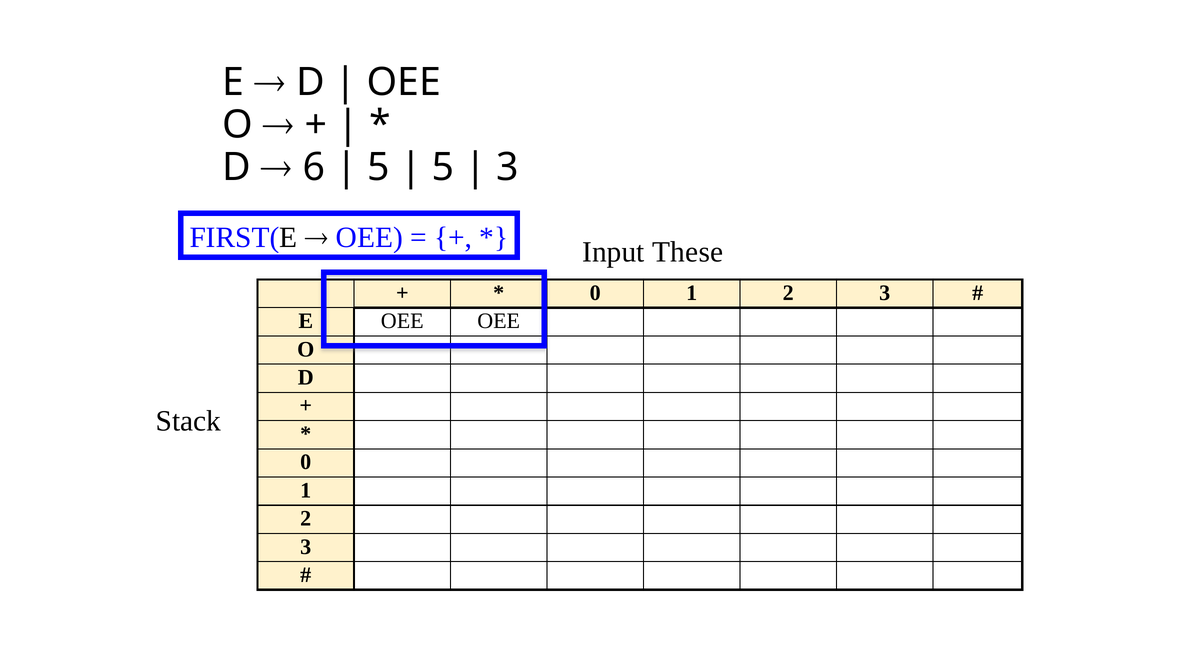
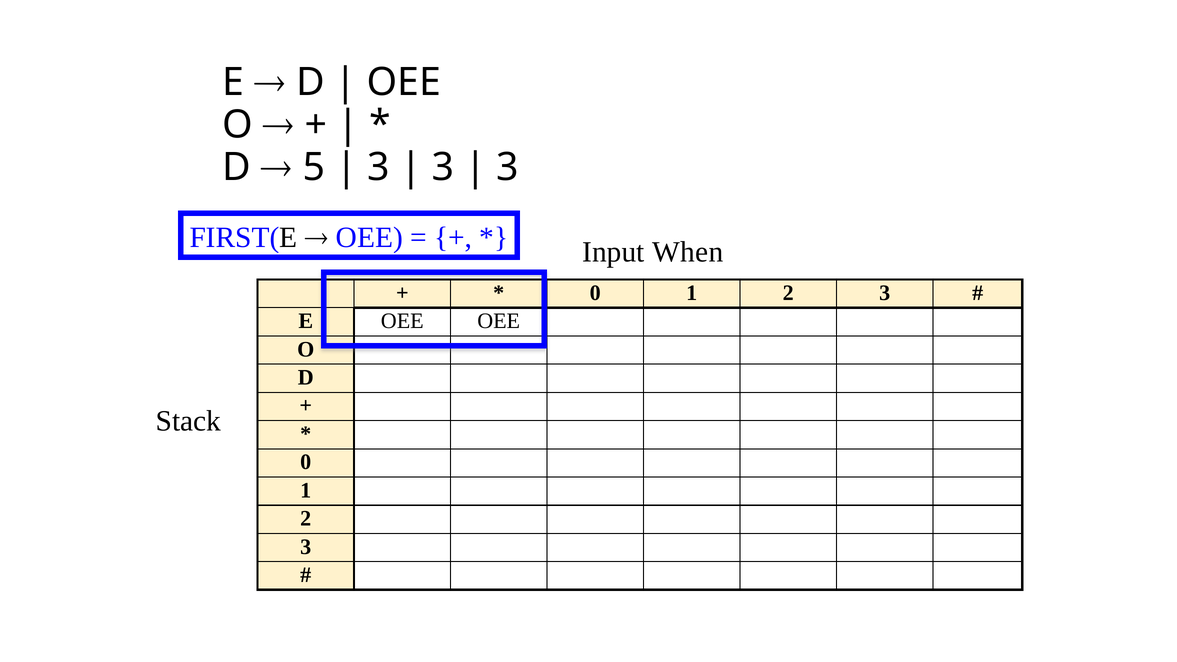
6: 6 -> 5
5 at (379, 167): 5 -> 3
5 at (443, 167): 5 -> 3
These: These -> When
